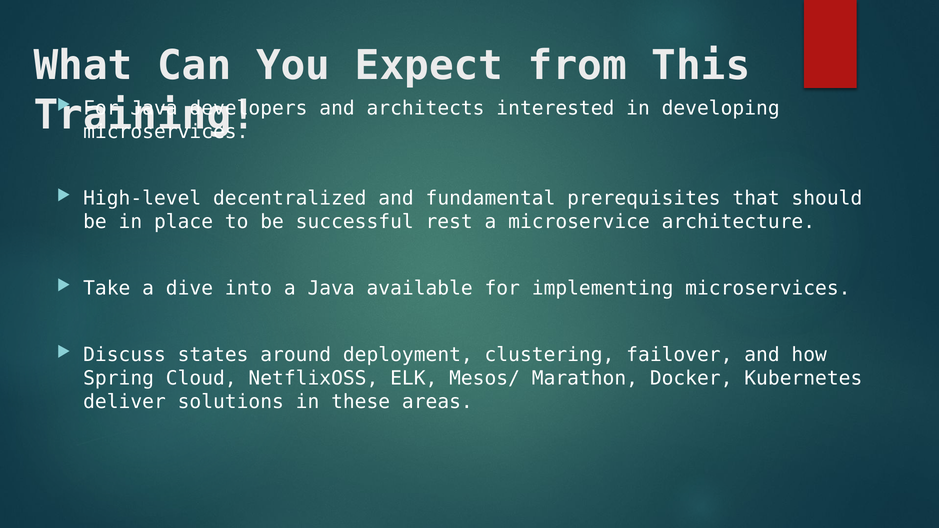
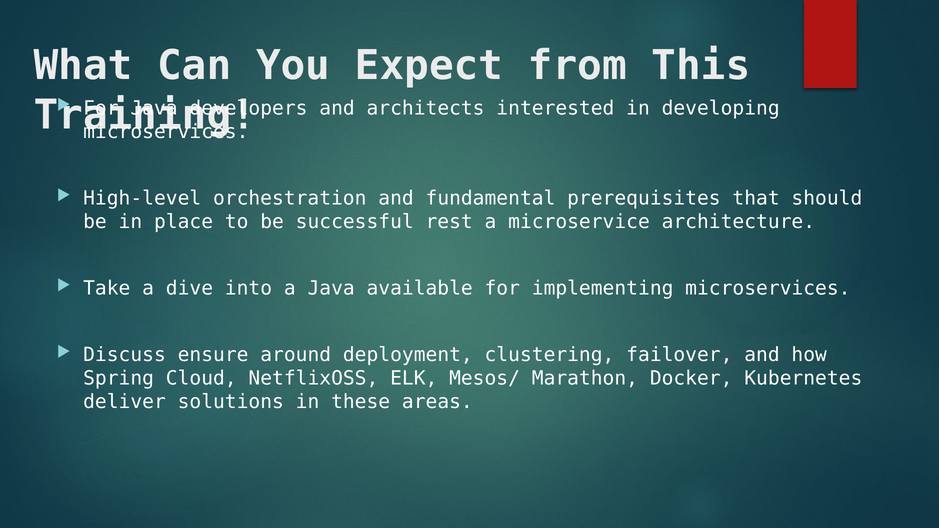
decentralized: decentralized -> orchestration
states: states -> ensure
